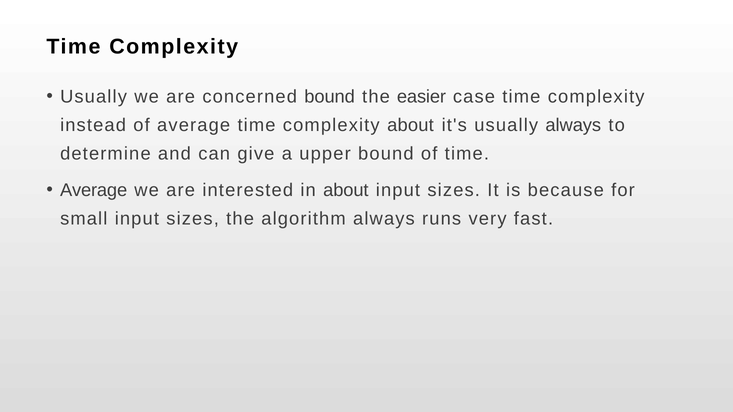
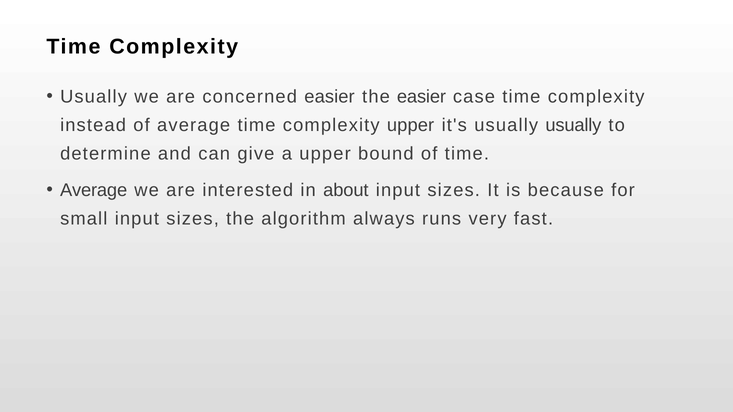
concerned bound: bound -> easier
complexity about: about -> upper
usually always: always -> usually
